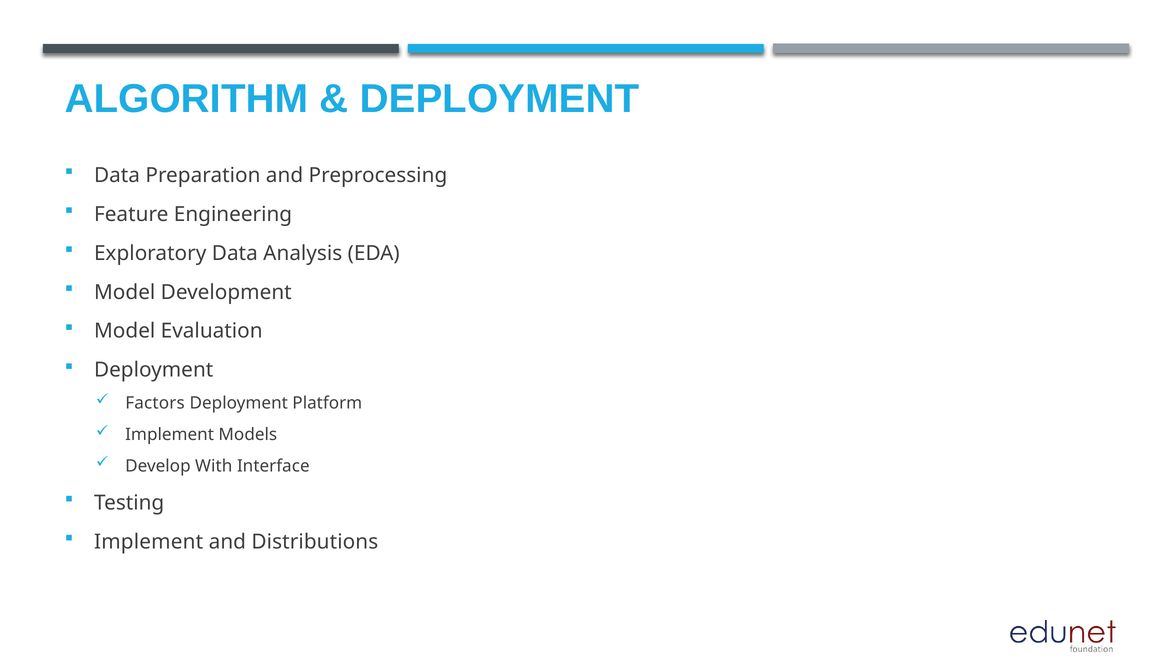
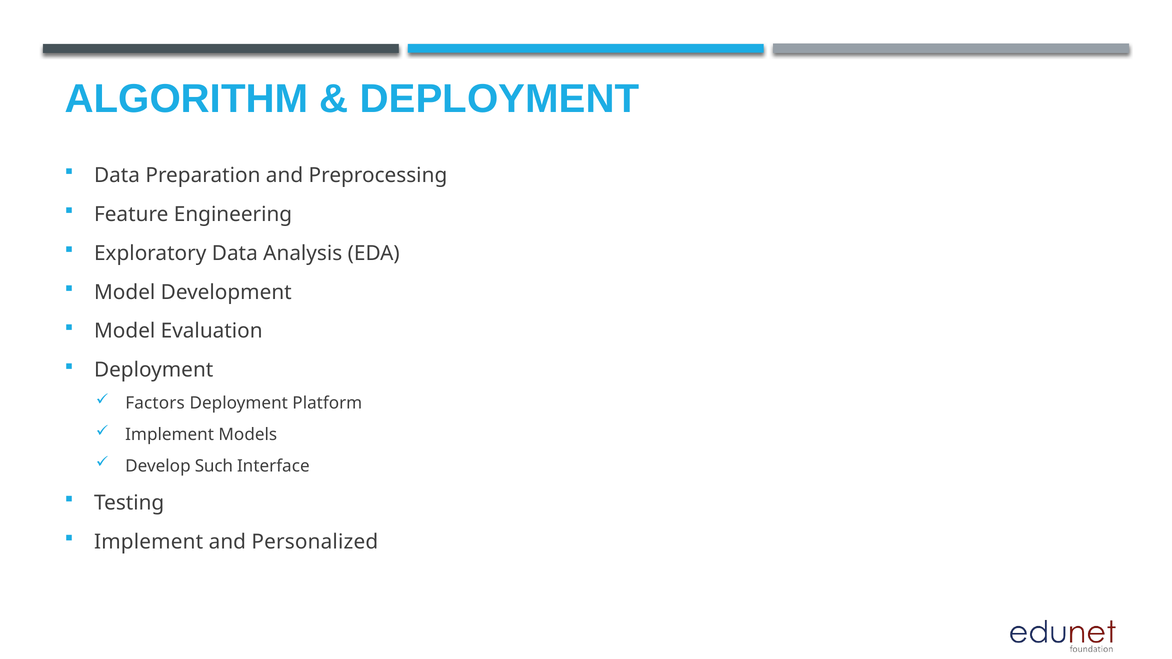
With: With -> Such
Distributions: Distributions -> Personalized
